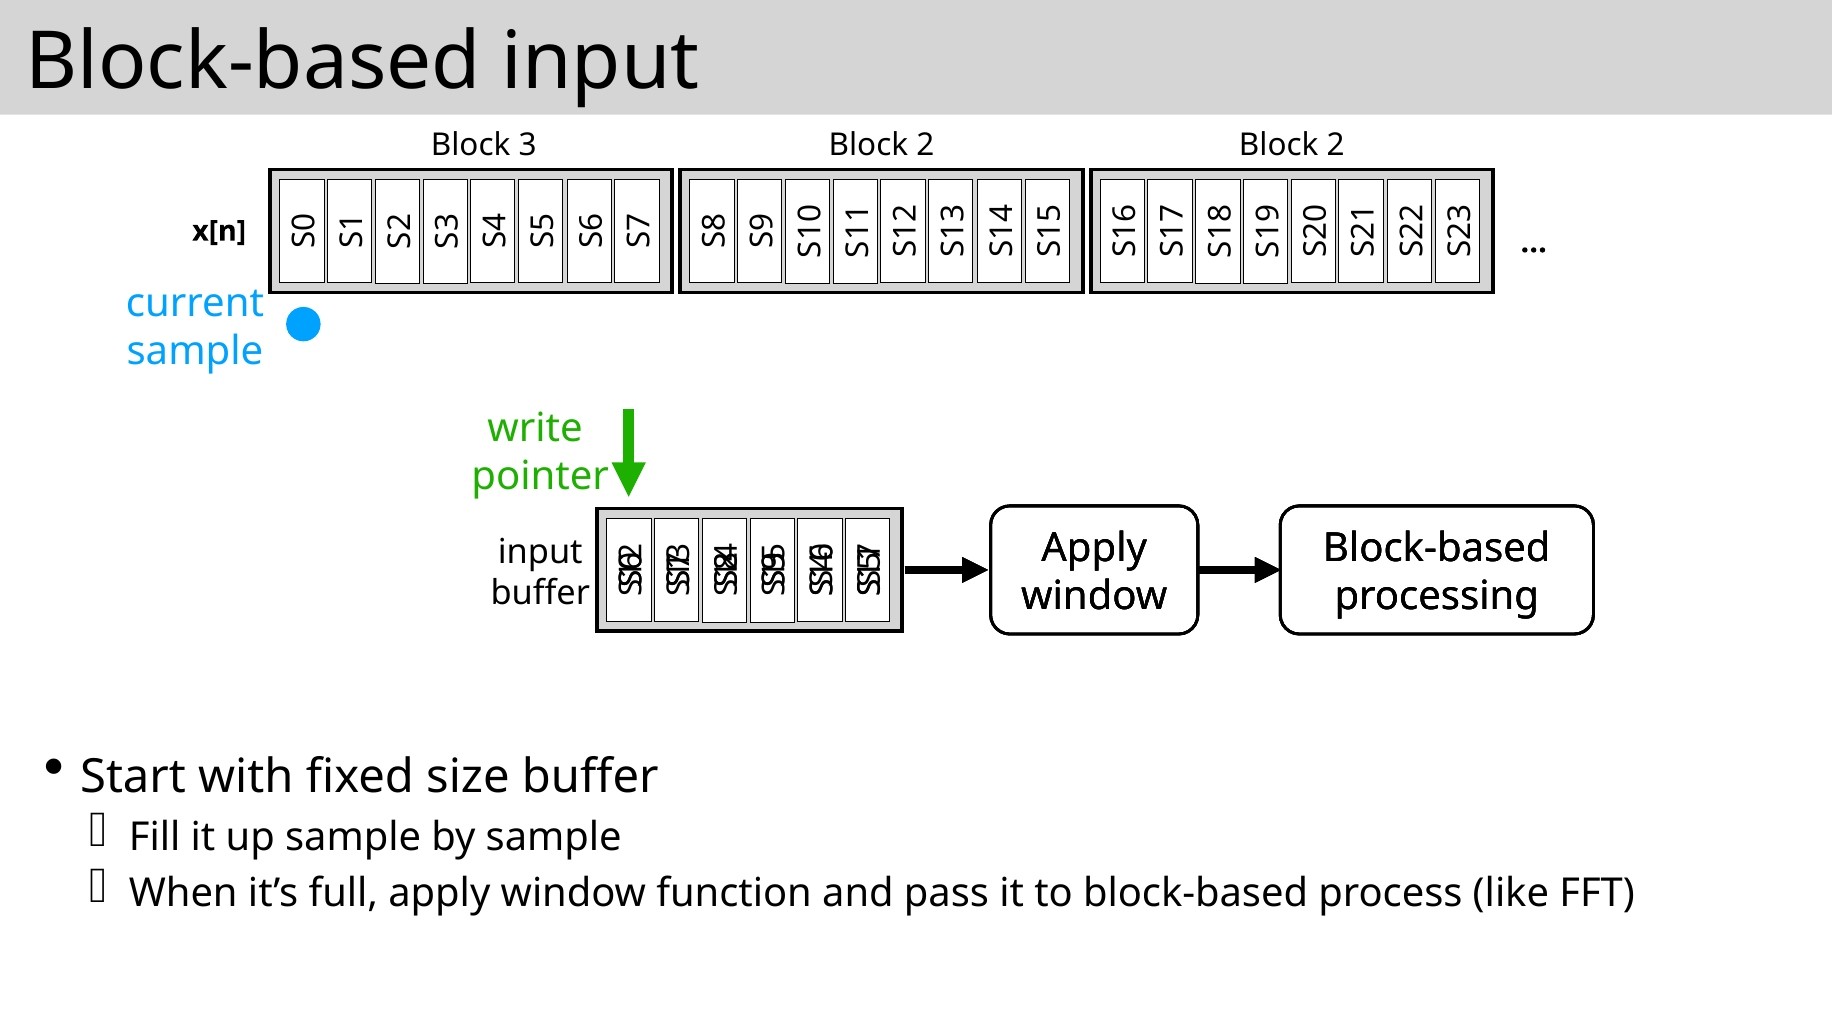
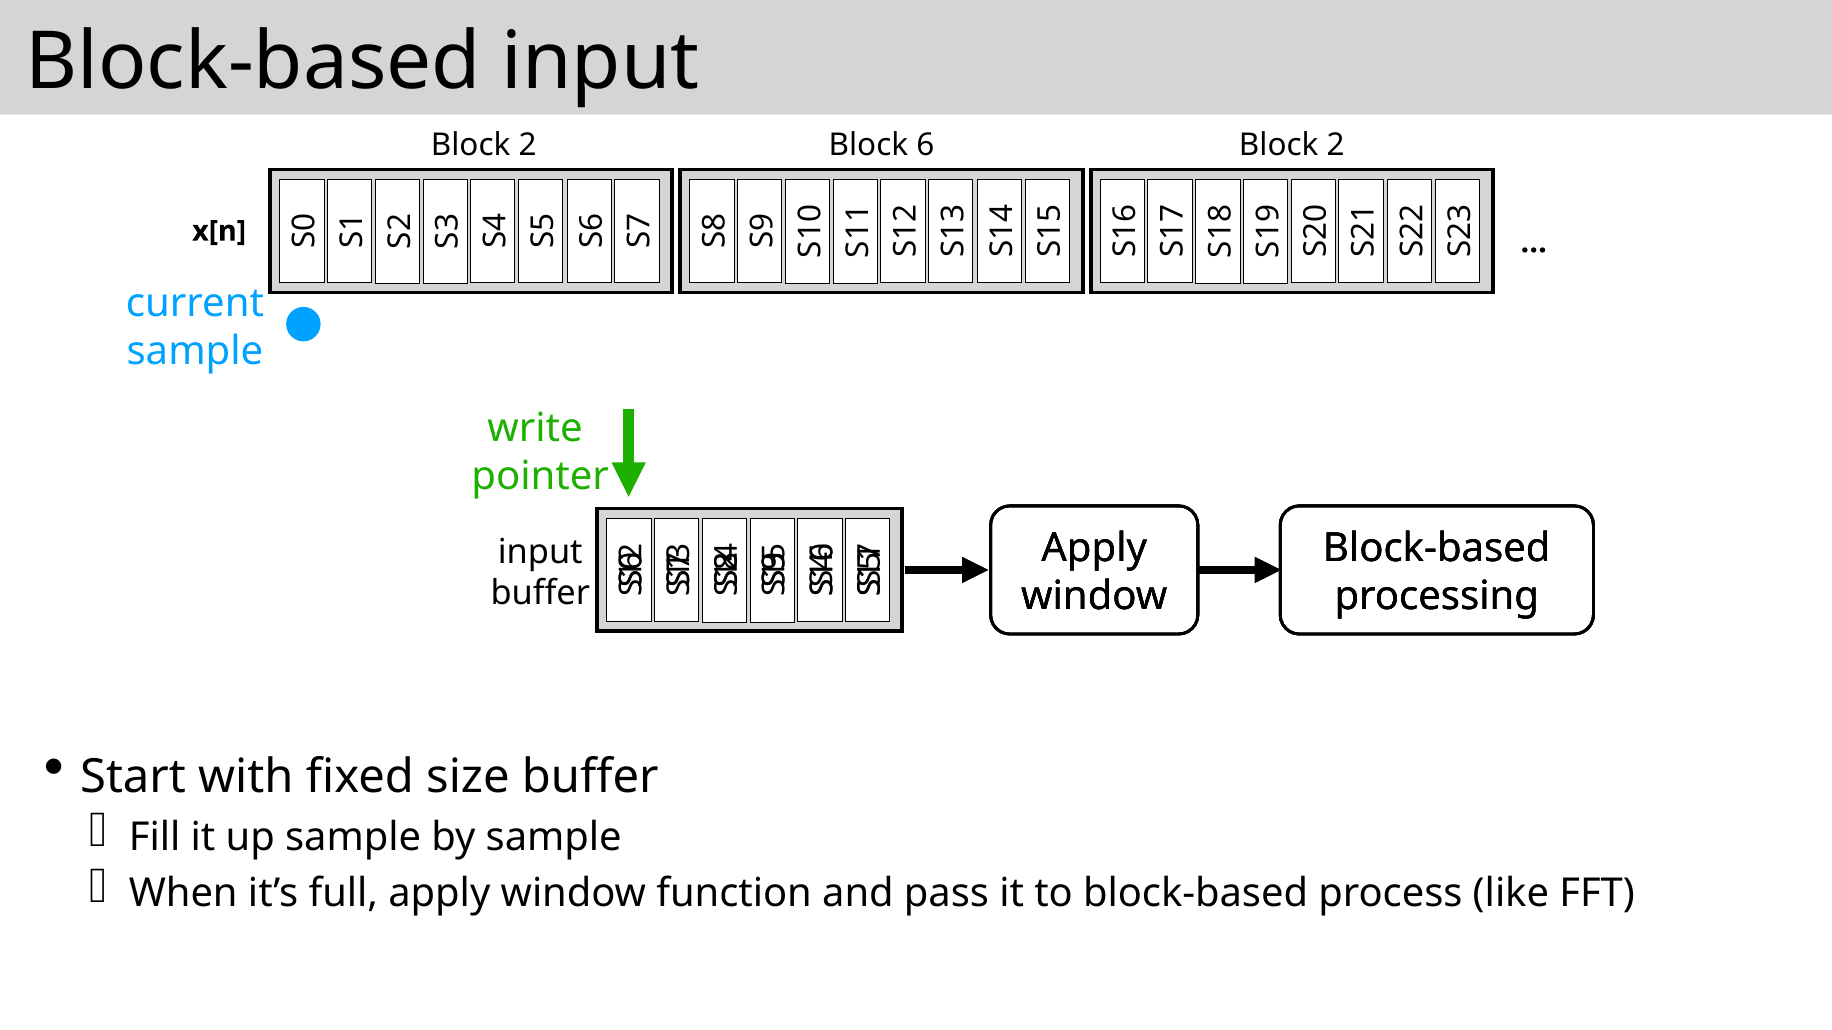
3 at (528, 145): 3 -> 2
2 at (925, 145): 2 -> 6
